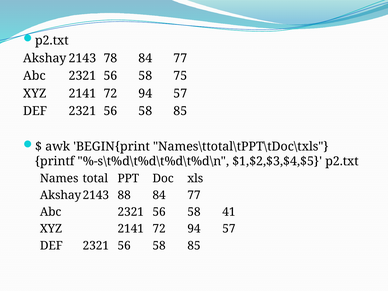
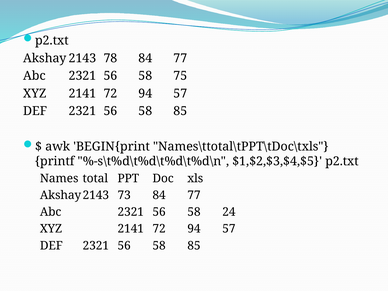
88: 88 -> 73
41: 41 -> 24
